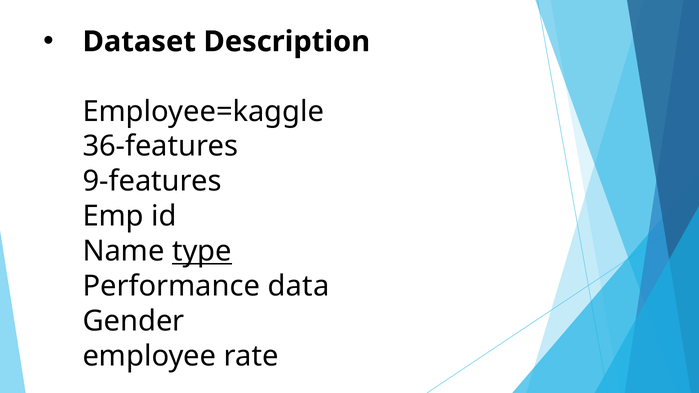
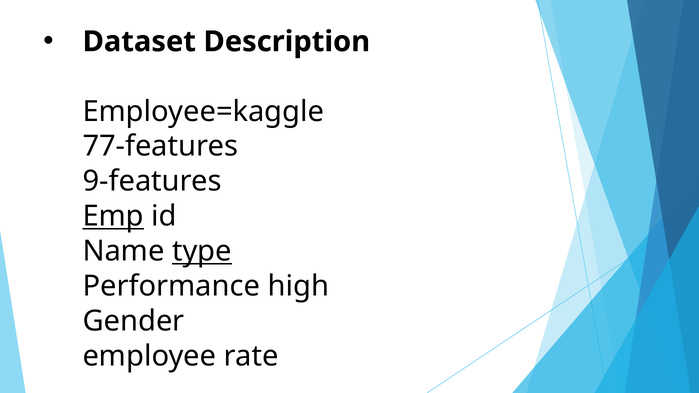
36-features: 36-features -> 77-features
Emp underline: none -> present
data: data -> high
